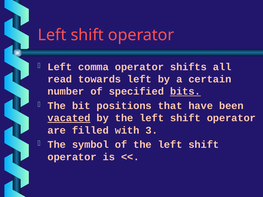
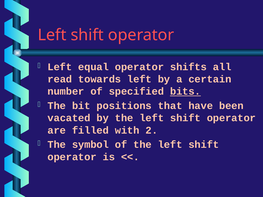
comma: comma -> equal
vacated underline: present -> none
3: 3 -> 2
